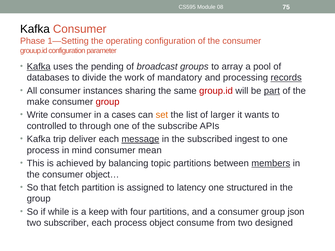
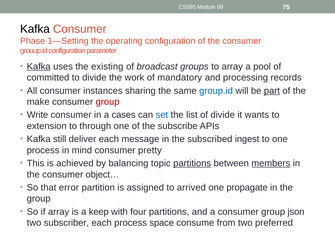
pending: pending -> existing
databases: databases -> committed
records underline: present -> none
group.id colour: red -> blue
set colour: orange -> blue
of larger: larger -> divide
controlled: controlled -> extension
trip: trip -> still
message underline: present -> none
mean: mean -> pretty
partitions at (192, 163) underline: none -> present
fetch: fetch -> error
latency: latency -> arrived
structured: structured -> propagate
if while: while -> array
object: object -> space
designed: designed -> preferred
